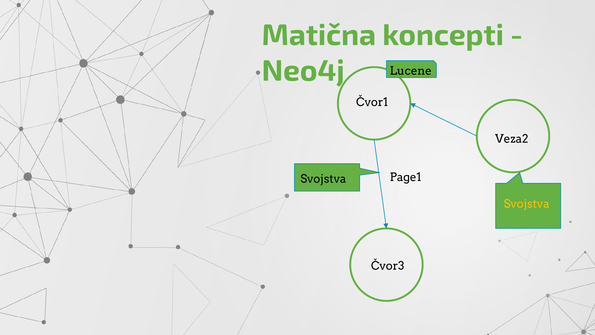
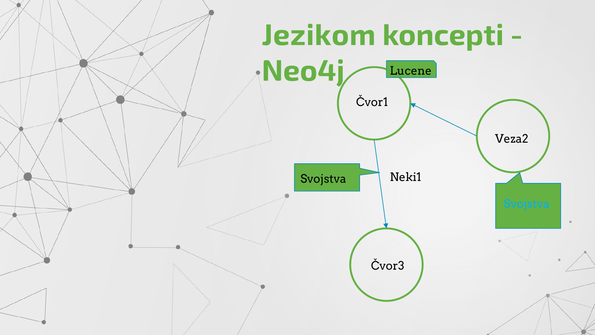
Matična: Matična -> Jezikom
Page1: Page1 -> Neki1
Svojstva at (527, 204) colour: yellow -> light blue
